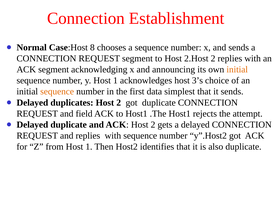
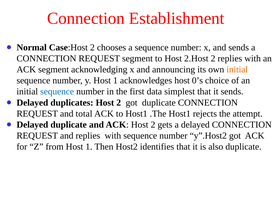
Case:Host 8: 8 -> 2
3’s: 3’s -> 0’s
sequence at (57, 92) colour: orange -> blue
field: field -> total
